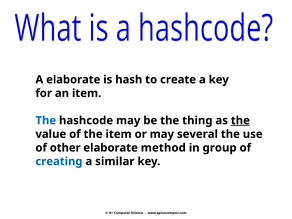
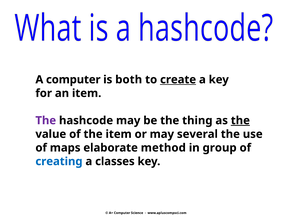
A elaborate: elaborate -> computer
hash: hash -> both
create underline: none -> present
The at (46, 121) colour: blue -> purple
other: other -> maps
similar: similar -> classes
